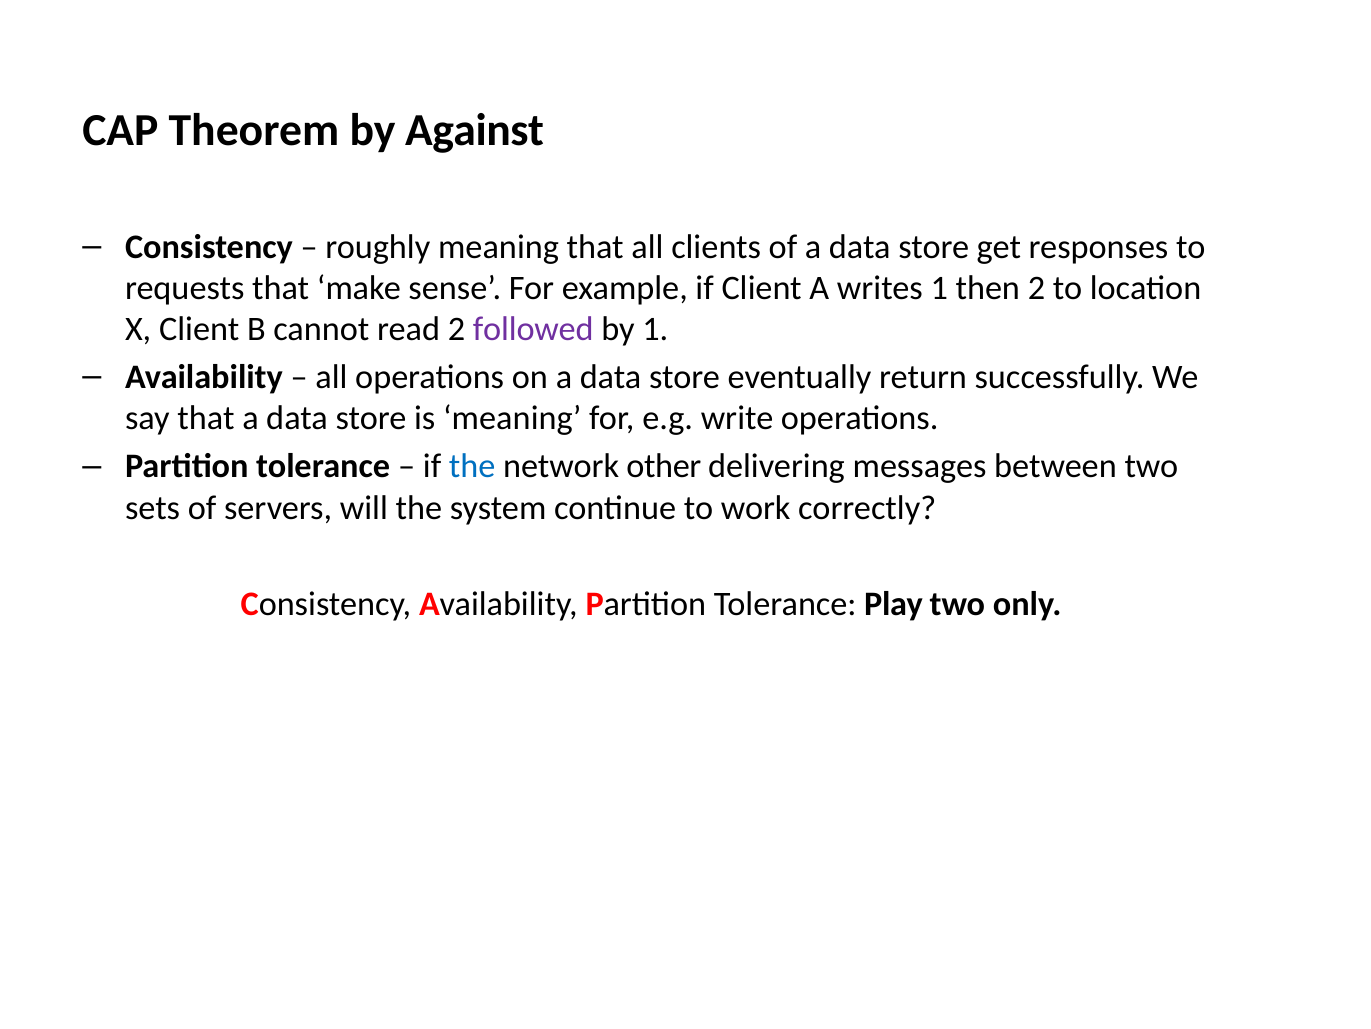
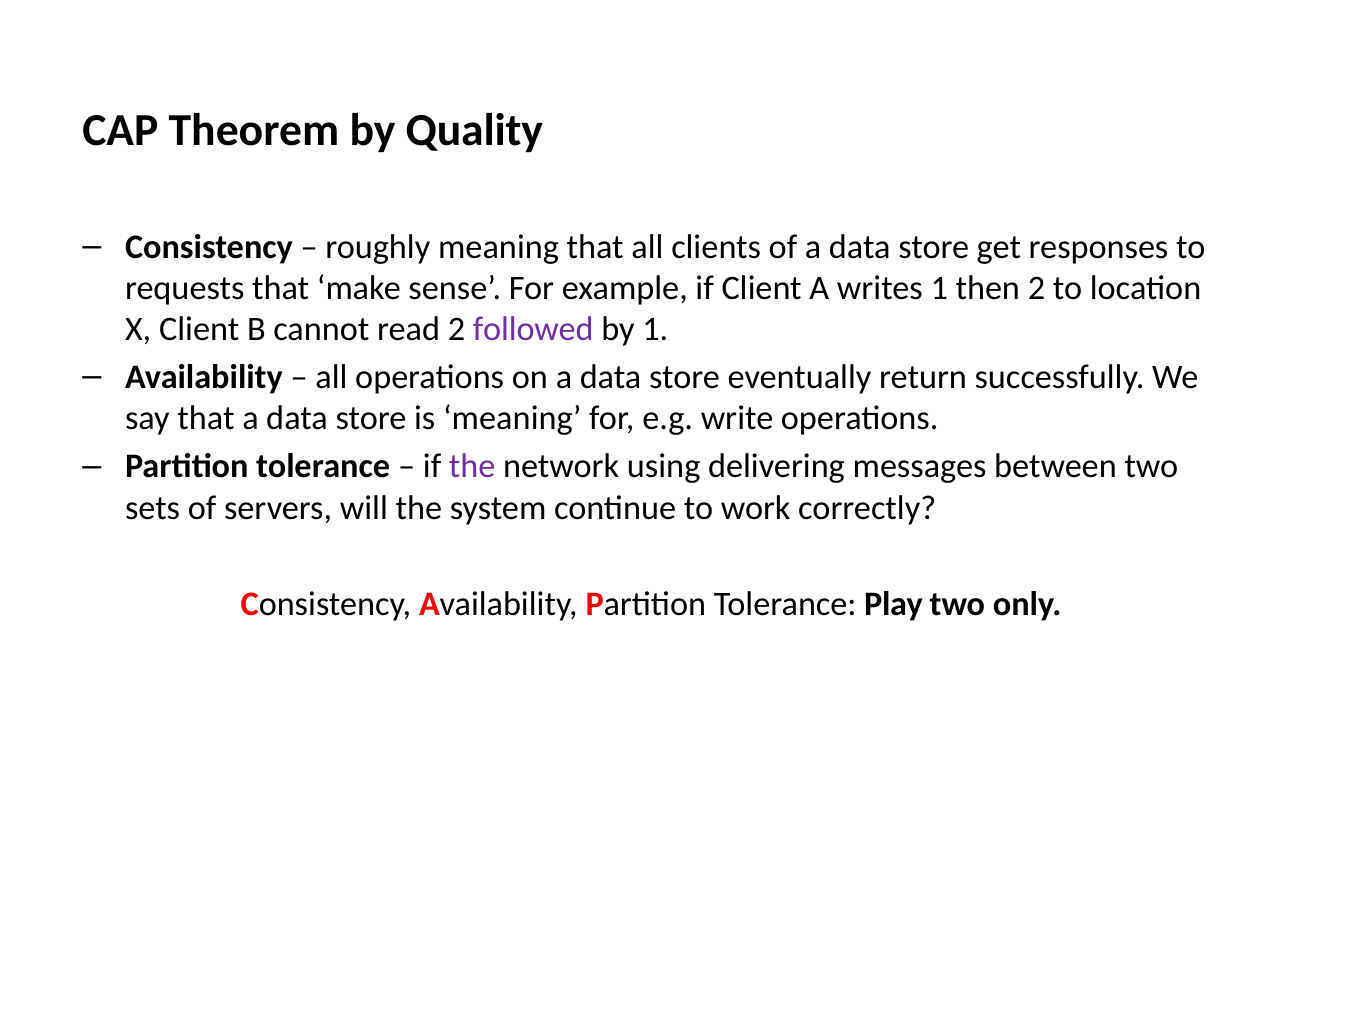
Against: Against -> Quality
the at (472, 466) colour: blue -> purple
other: other -> using
